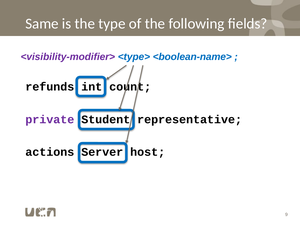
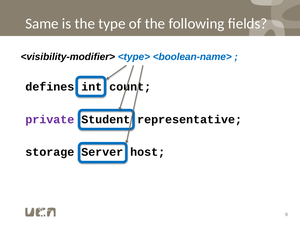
<visibility-modifier> colour: purple -> black
refunds: refunds -> defines
actions: actions -> storage
